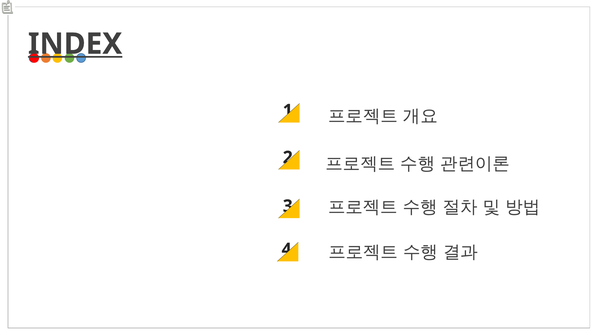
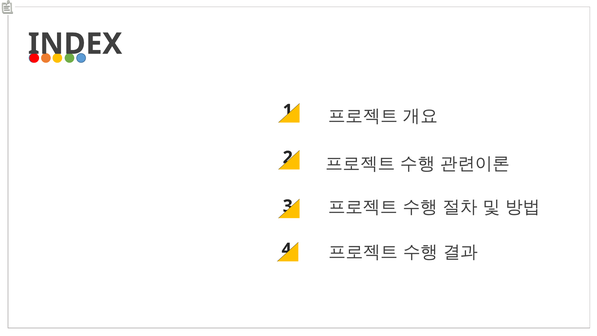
INDEX underline: present -> none
